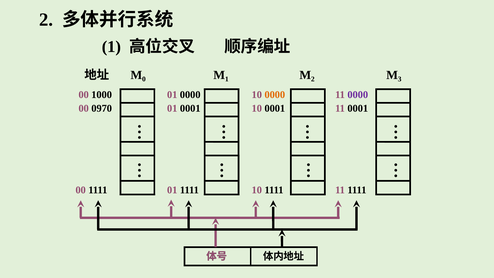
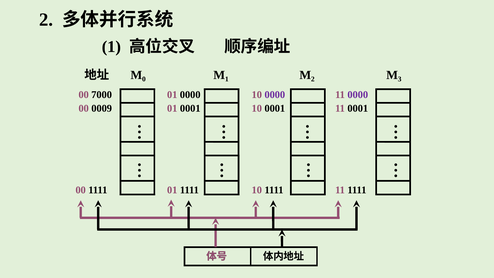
1000: 1000 -> 7000
0000 at (275, 95) colour: orange -> purple
0970: 0970 -> 0009
